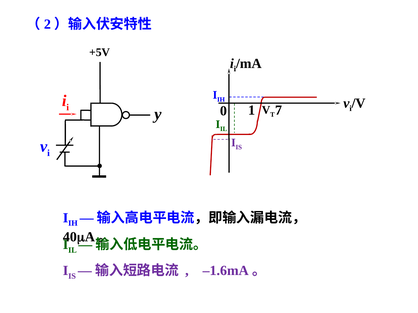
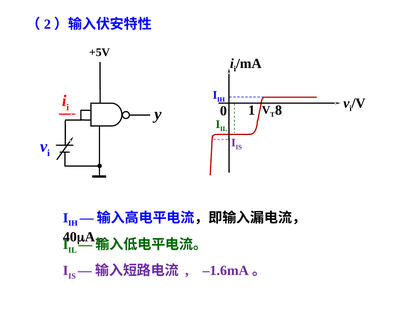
7: 7 -> 8
